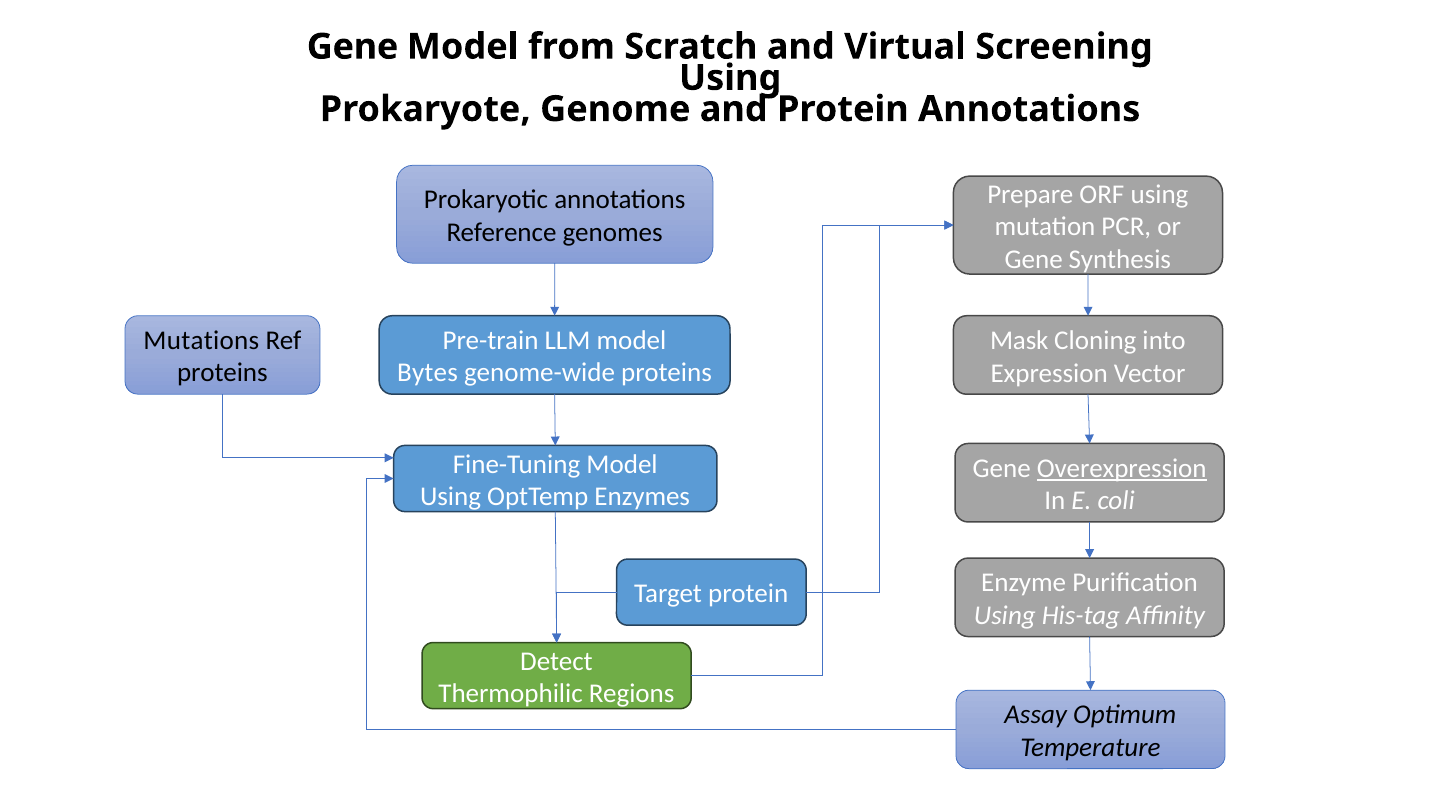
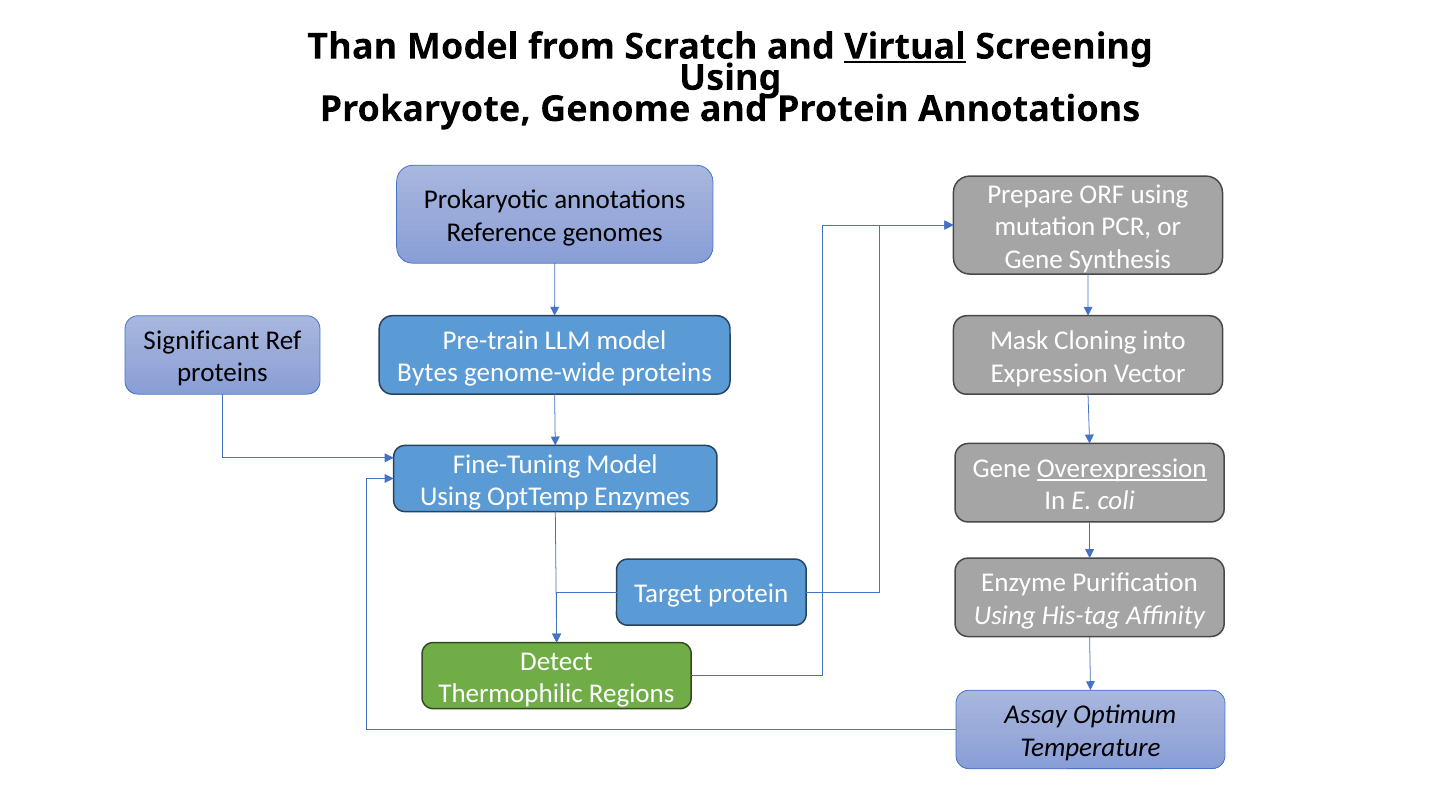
Gene at (353, 47): Gene -> Than
Virtual underline: none -> present
Mutations: Mutations -> Significant
